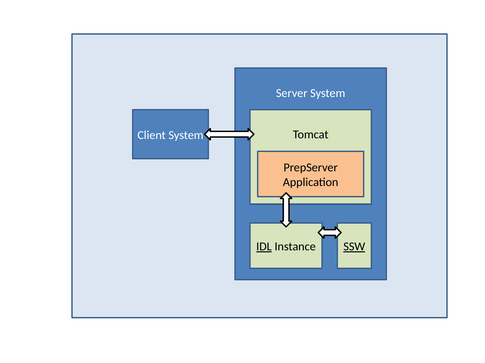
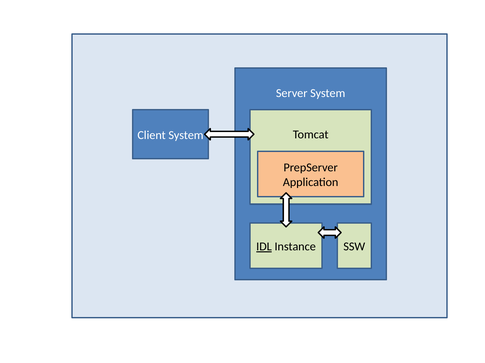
SSW underline: present -> none
